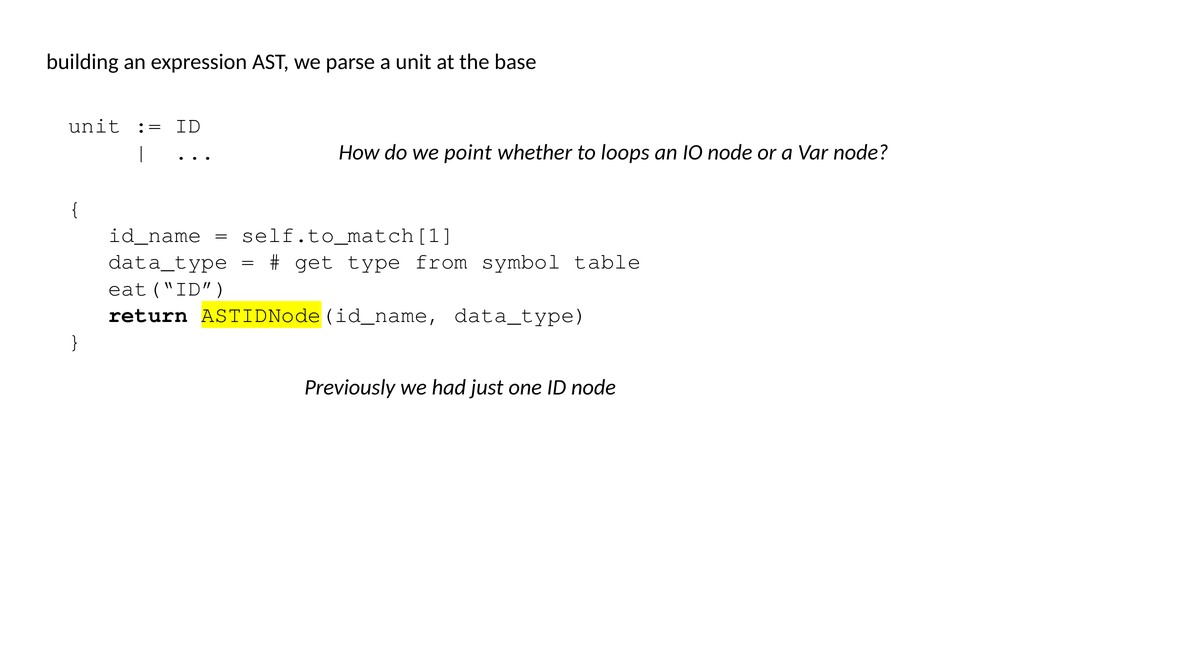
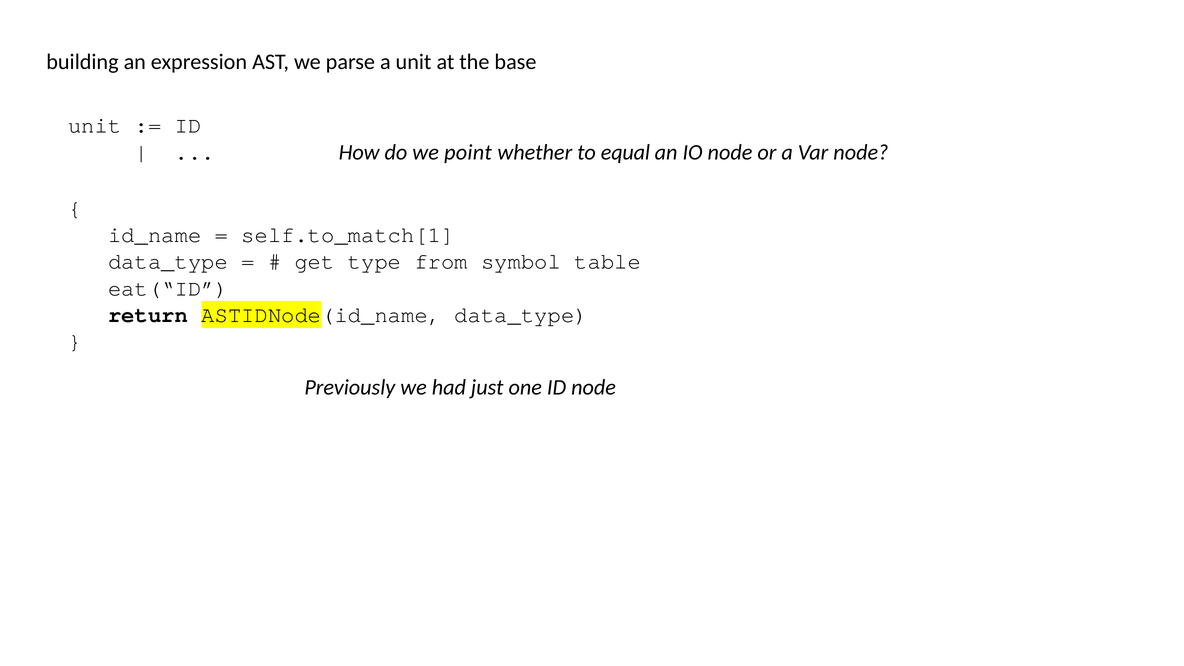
loops: loops -> equal
